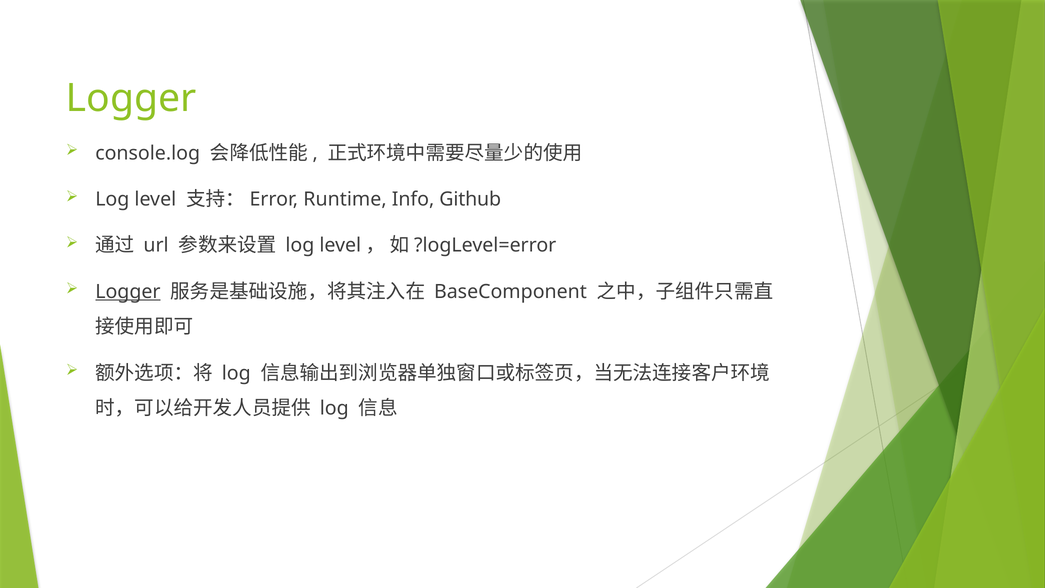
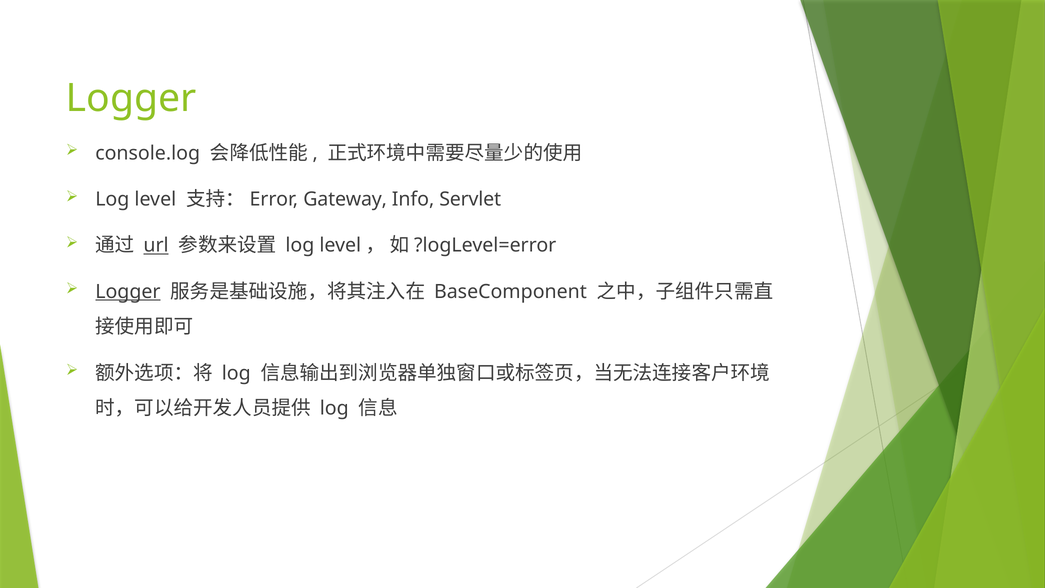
Runtime: Runtime -> Gateway
Github: Github -> Servlet
url underline: none -> present
